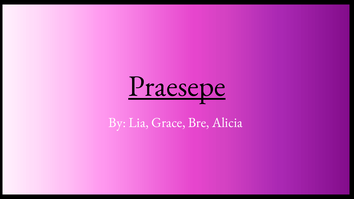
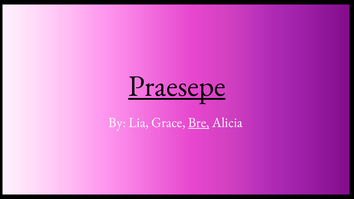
Bre underline: none -> present
